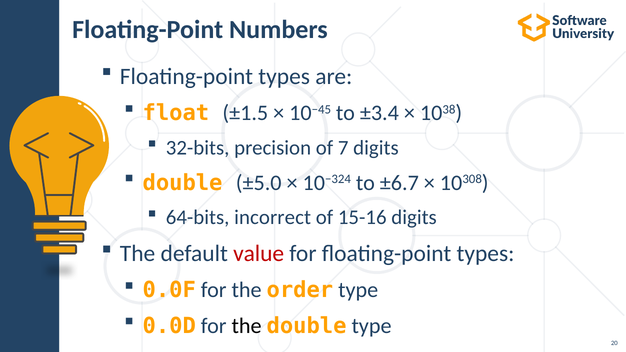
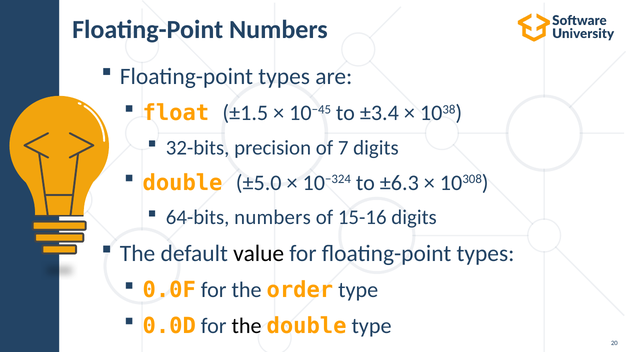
±6.7: ±6.7 -> ±6.3
64-bits incorrect: incorrect -> numbers
value colour: red -> black
